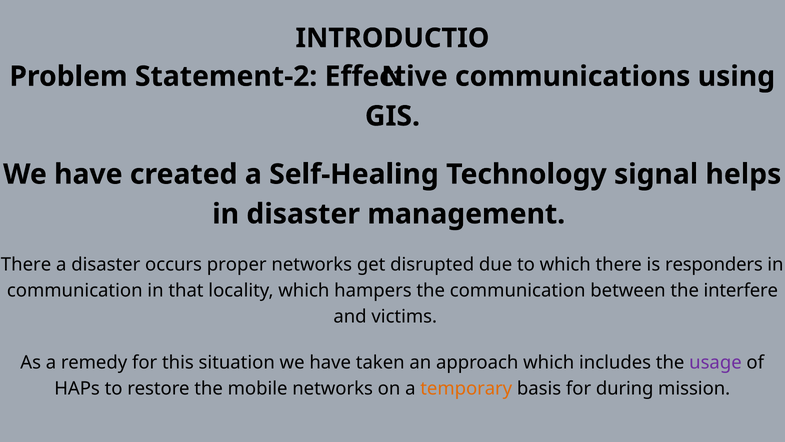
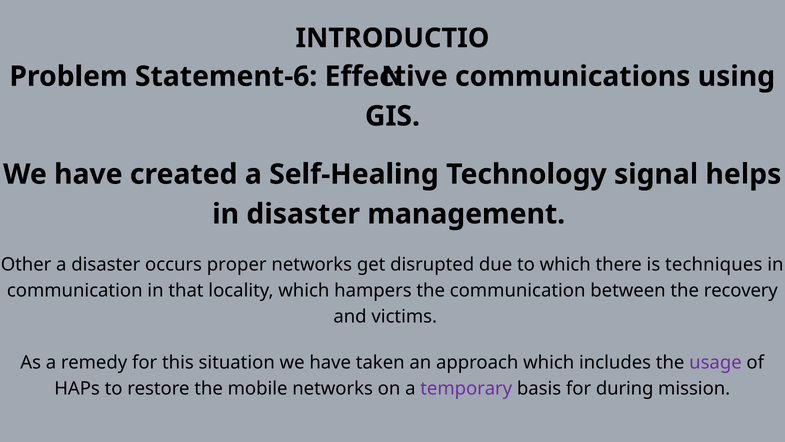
Statement-2: Statement-2 -> Statement-6
There at (26, 265): There -> Other
responders: responders -> techniques
interfere: interfere -> recovery
temporary colour: orange -> purple
